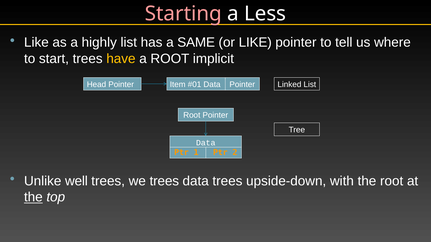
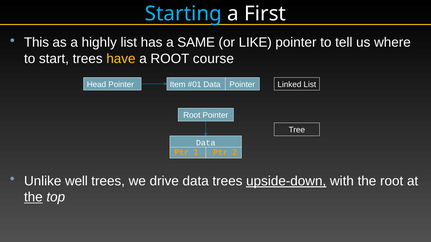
Starting colour: pink -> light blue
Less: Less -> First
Like at (36, 43): Like -> This
implicit: implicit -> course
we trees: trees -> drive
upside-down underline: none -> present
